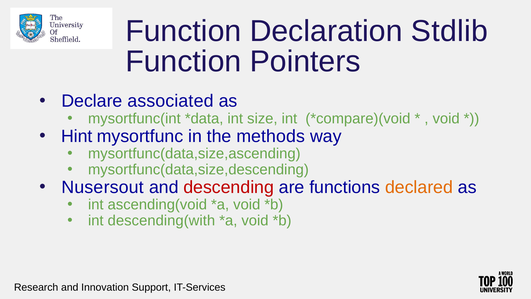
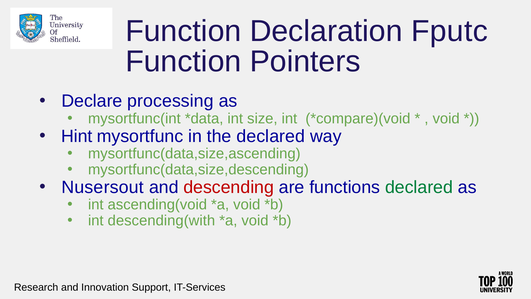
Stdlib: Stdlib -> Fputc
associated: associated -> processing
the methods: methods -> declared
declared at (419, 187) colour: orange -> green
